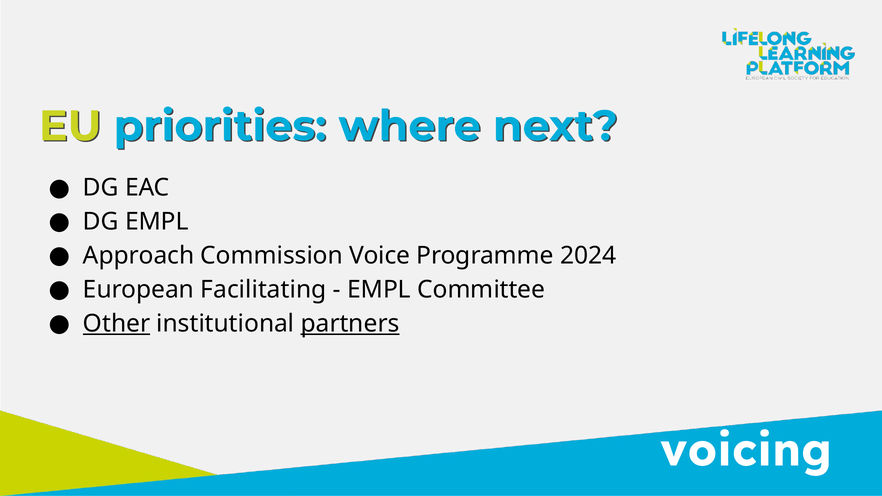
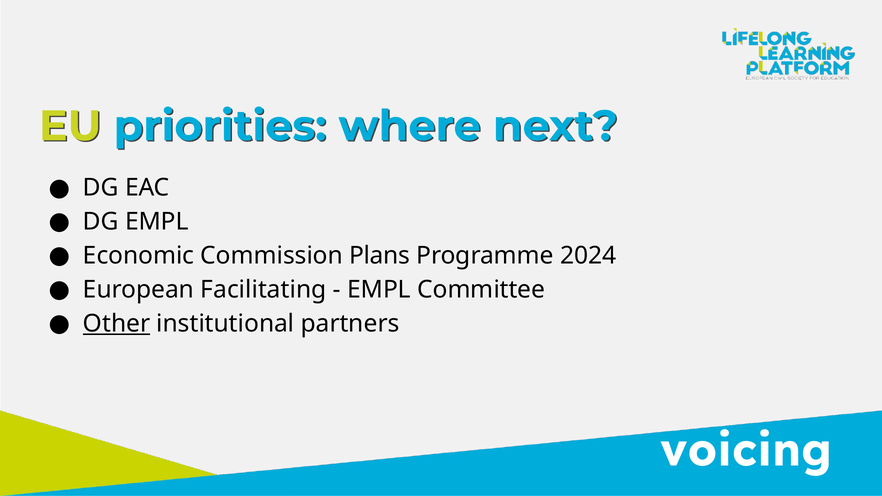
Approach: Approach -> Economic
Voice: Voice -> Plans
partners underline: present -> none
